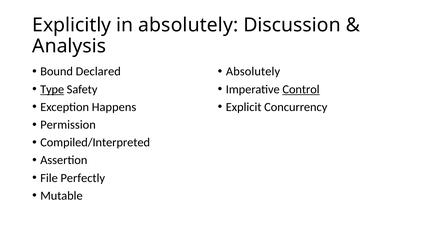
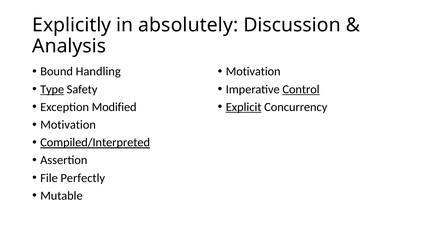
Declared: Declared -> Handling
Absolutely at (253, 72): Absolutely -> Motivation
Happens: Happens -> Modified
Explicit underline: none -> present
Permission at (68, 125): Permission -> Motivation
Compiled/Interpreted underline: none -> present
